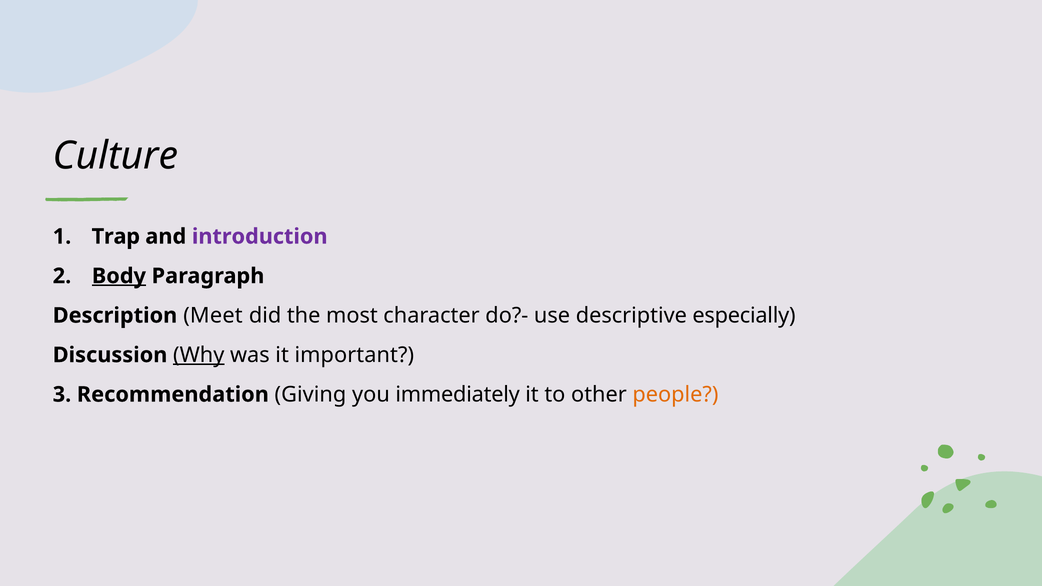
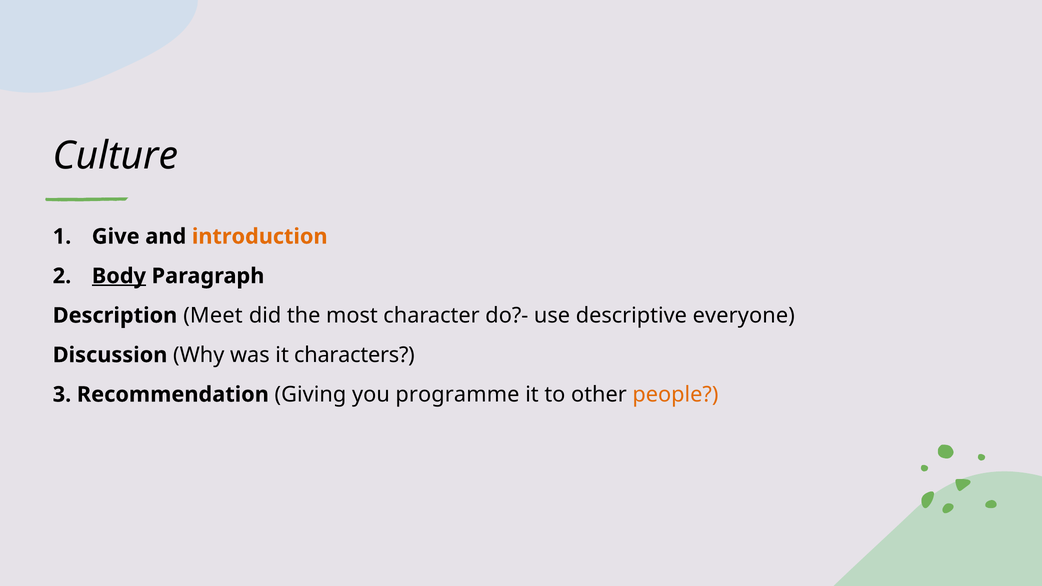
Trap: Trap -> Give
introduction colour: purple -> orange
especially: especially -> everyone
Why underline: present -> none
important: important -> characters
immediately: immediately -> programme
